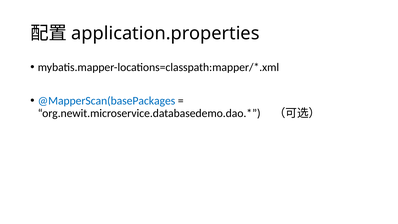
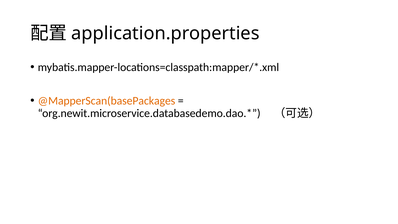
@MapperScan(basePackages colour: blue -> orange
